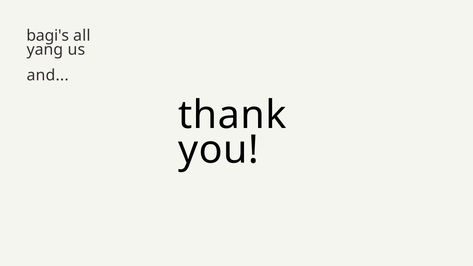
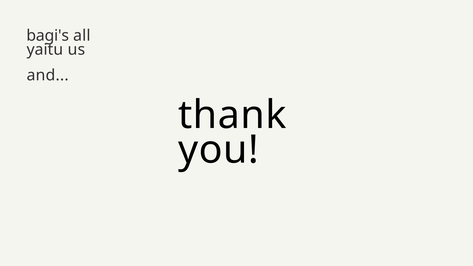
yang: yang -> yaitu
